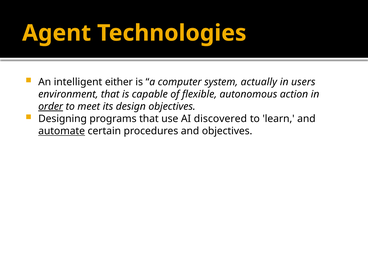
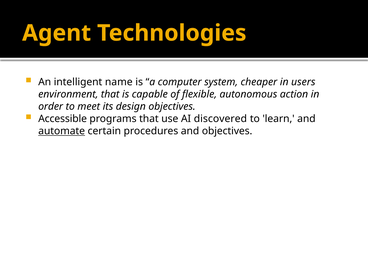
either: either -> name
actually: actually -> cheaper
order underline: present -> none
Designing: Designing -> Accessible
